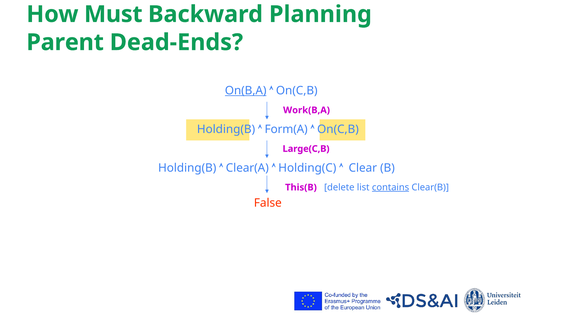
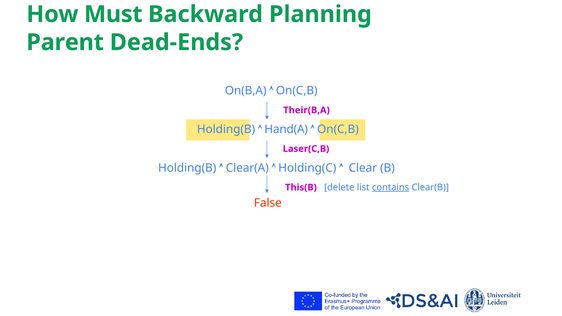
On(B,A underline: present -> none
Work(B,A: Work(B,A -> Their(B,A
Form(A: Form(A -> Hand(A
Large(C,B: Large(C,B -> Laser(C,B
